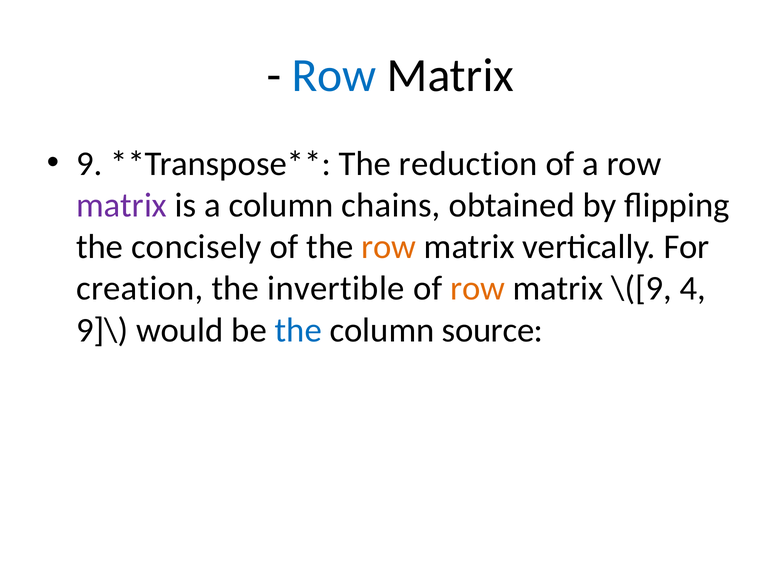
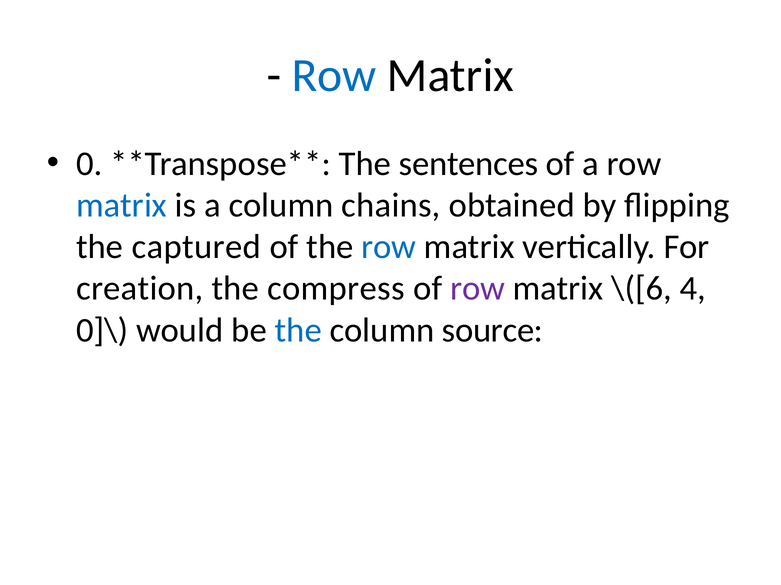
9: 9 -> 0
reduction: reduction -> sentences
matrix at (122, 206) colour: purple -> blue
concisely: concisely -> captured
row at (389, 247) colour: orange -> blue
invertible: invertible -> compress
row at (478, 289) colour: orange -> purple
\([9: \([9 -> \([6
9]\: 9]\ -> 0]\
